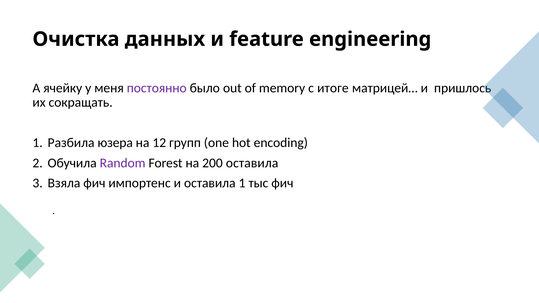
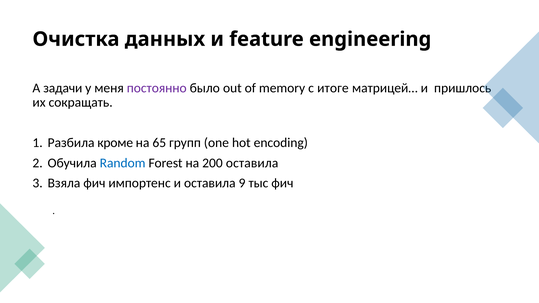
ячейку: ячейку -> задачи
юзера: юзера -> кроме
12: 12 -> 65
Random colour: purple -> blue
оставила 1: 1 -> 9
